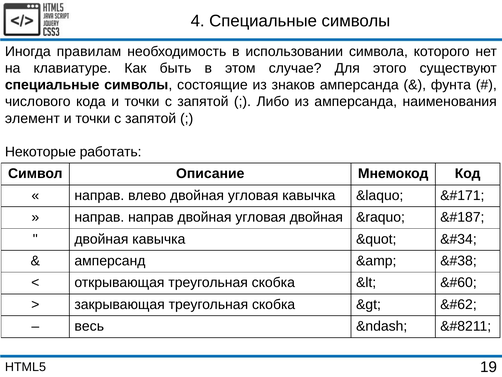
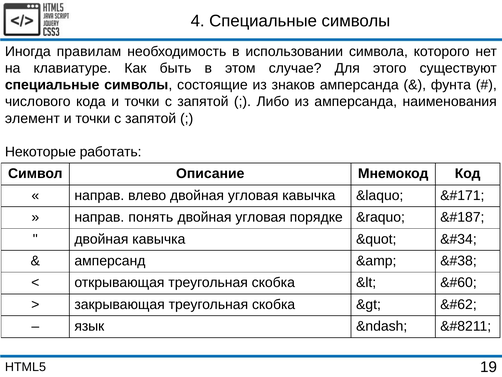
направ направ: направ -> понять
угловая двойная: двойная -> порядке
весь: весь -> язык
